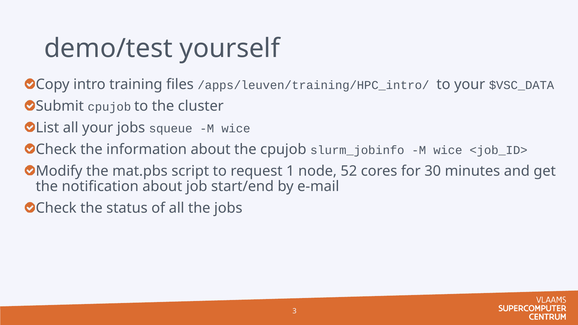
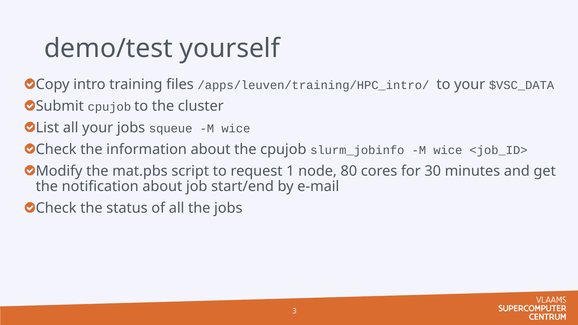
52: 52 -> 80
